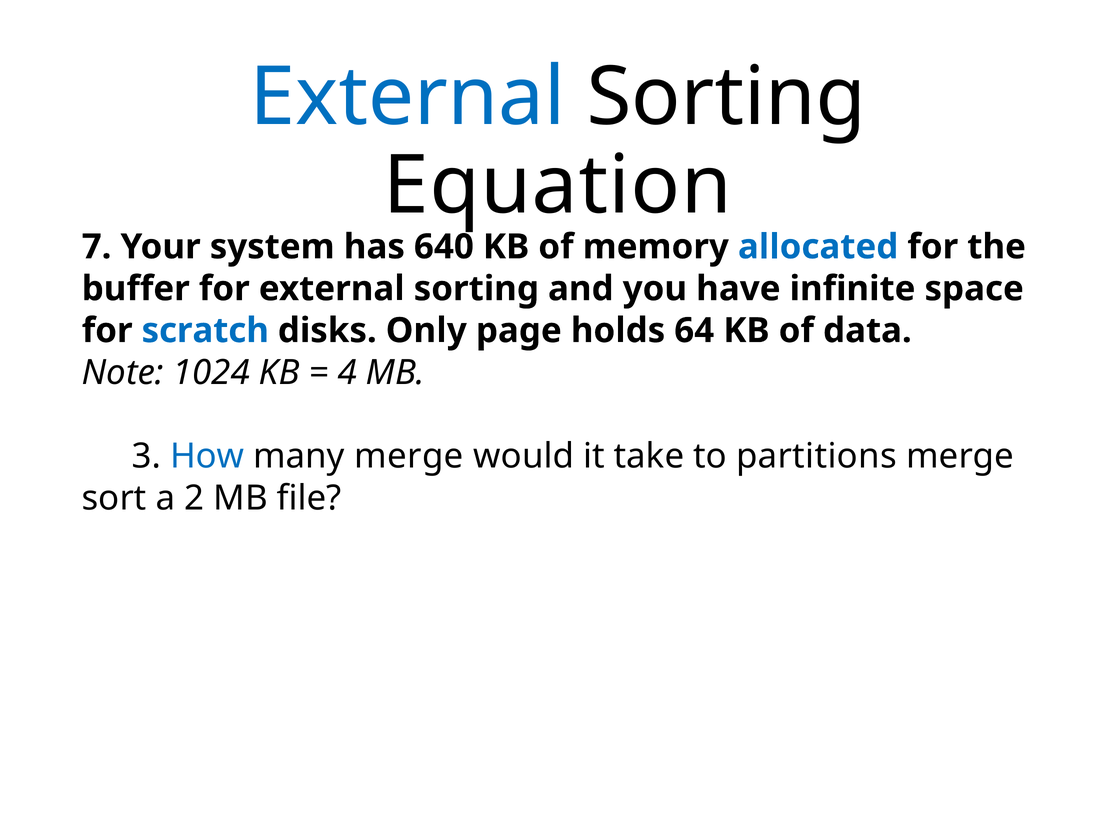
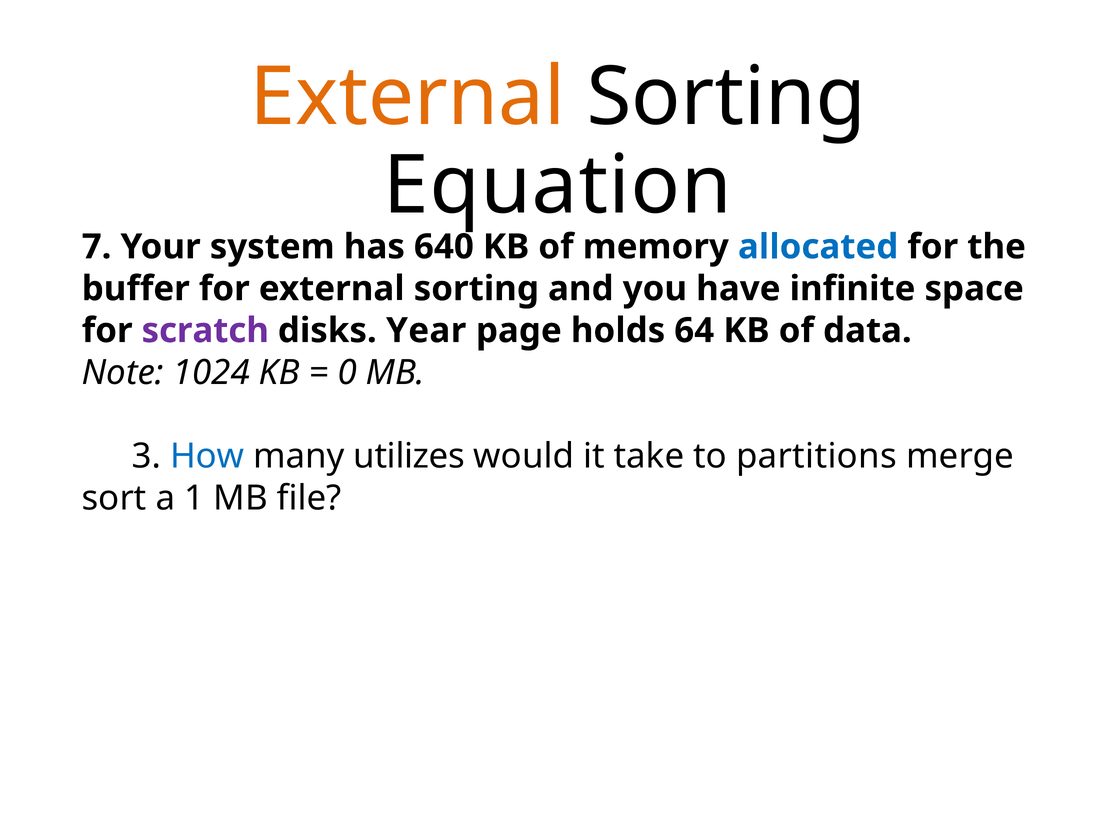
External at (408, 97) colour: blue -> orange
scratch colour: blue -> purple
Only: Only -> Year
4: 4 -> 0
many merge: merge -> utilizes
2: 2 -> 1
